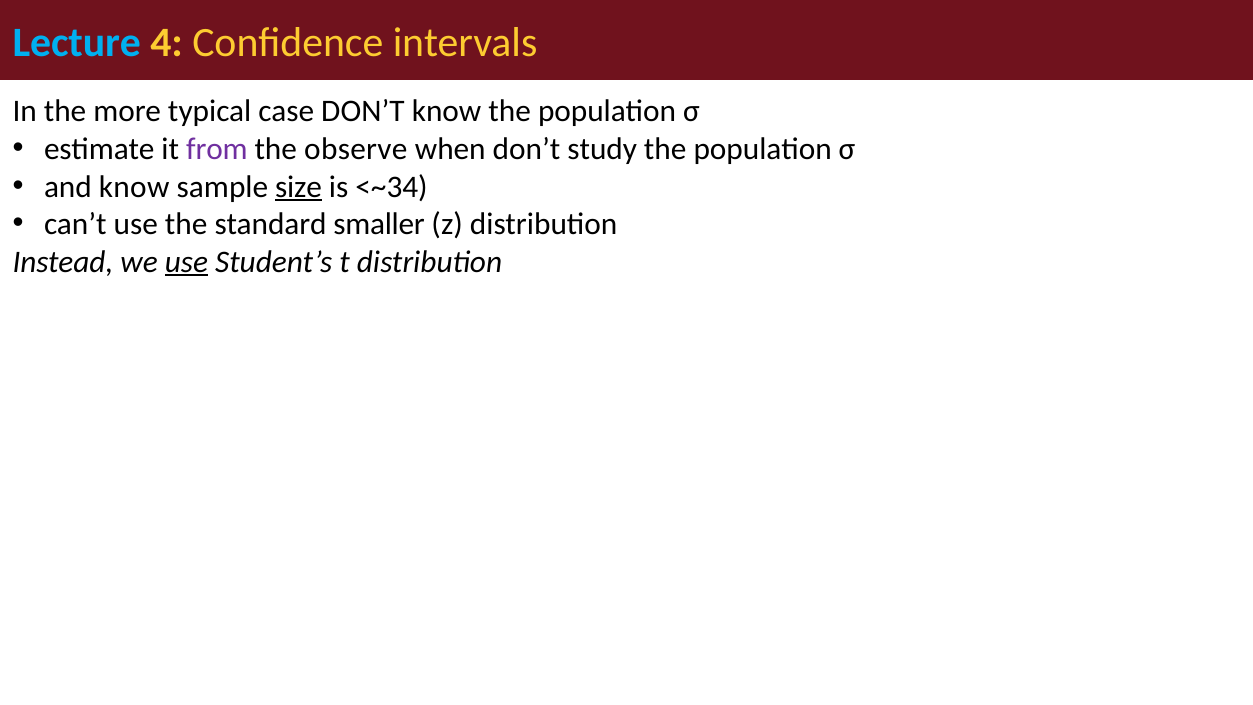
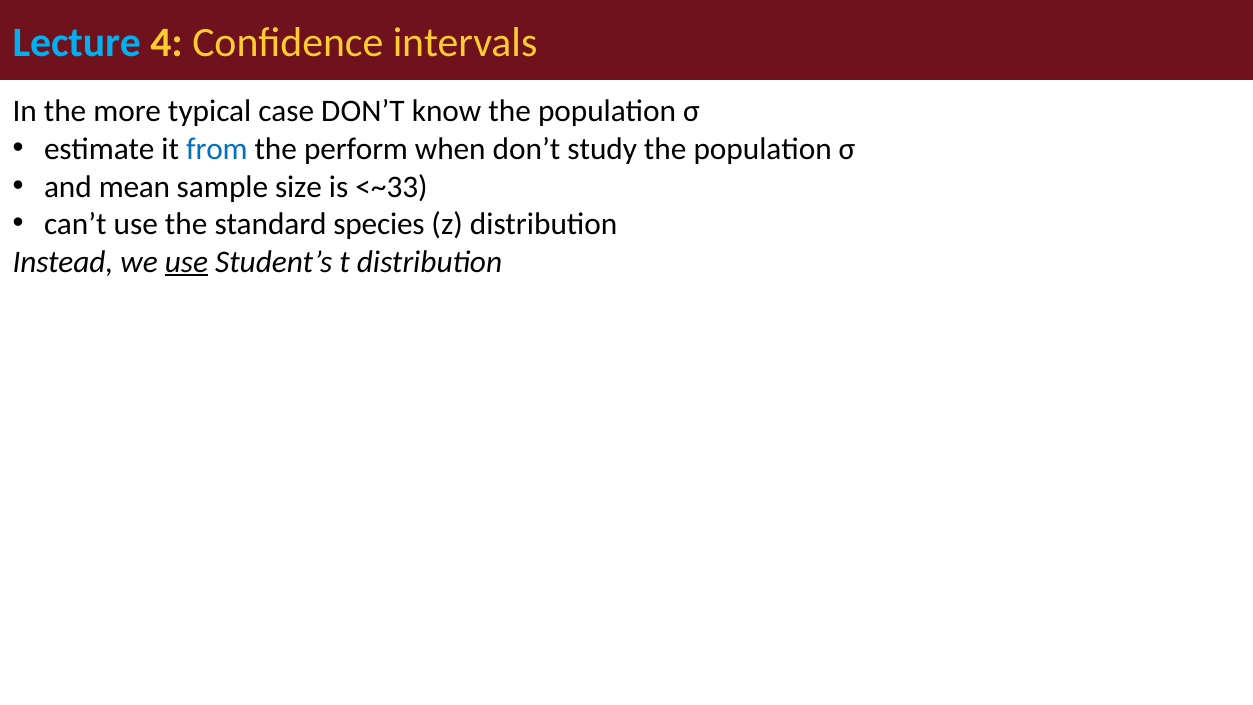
from colour: purple -> blue
observe: observe -> perform
and know: know -> mean
size underline: present -> none
<~34: <~34 -> <~33
smaller: smaller -> species
